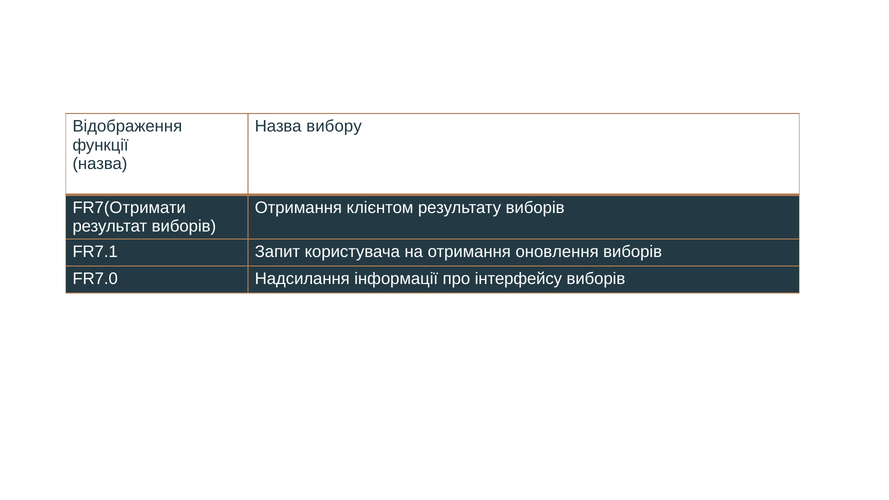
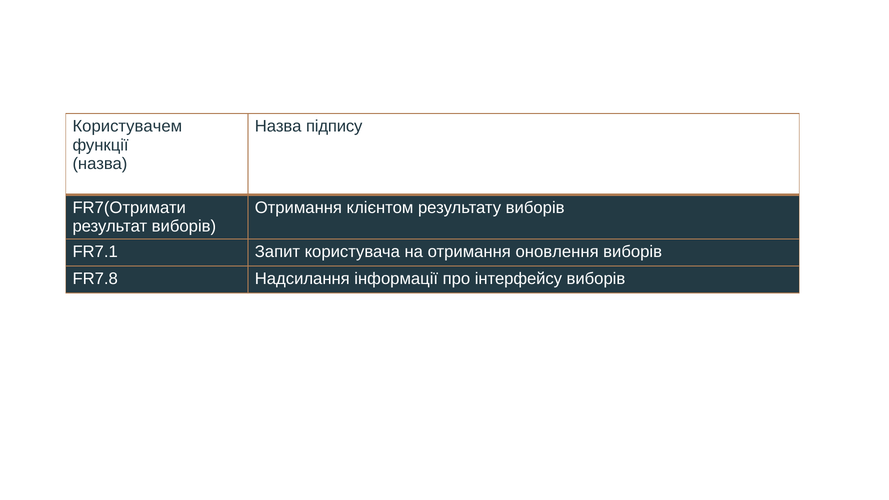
Відображення: Відображення -> Користувачем
вибору: вибору -> підпису
FR7.0: FR7.0 -> FR7.8
